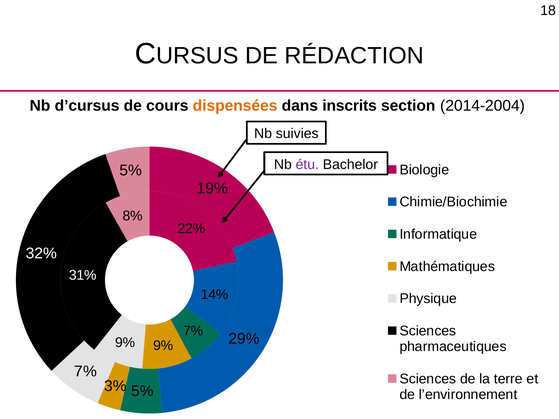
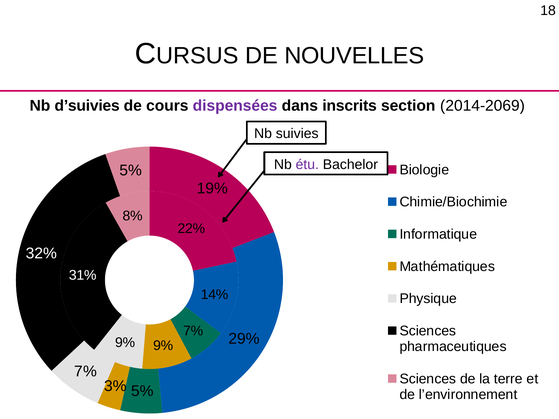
RÉDACTION: RÉDACTION -> NOUVELLES
d’cursus: d’cursus -> d’suivies
dispensées colour: orange -> purple
2014-2004: 2014-2004 -> 2014-2069
